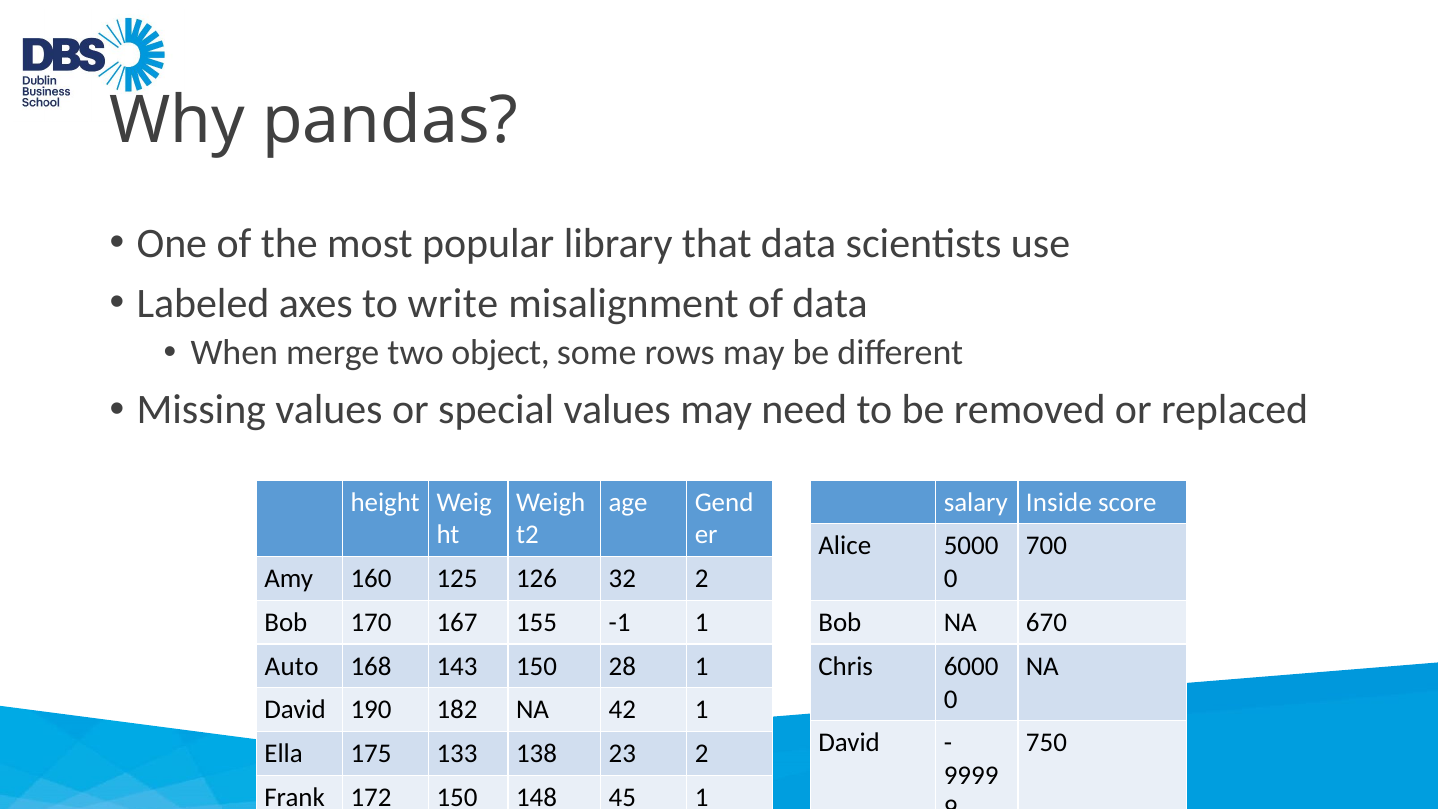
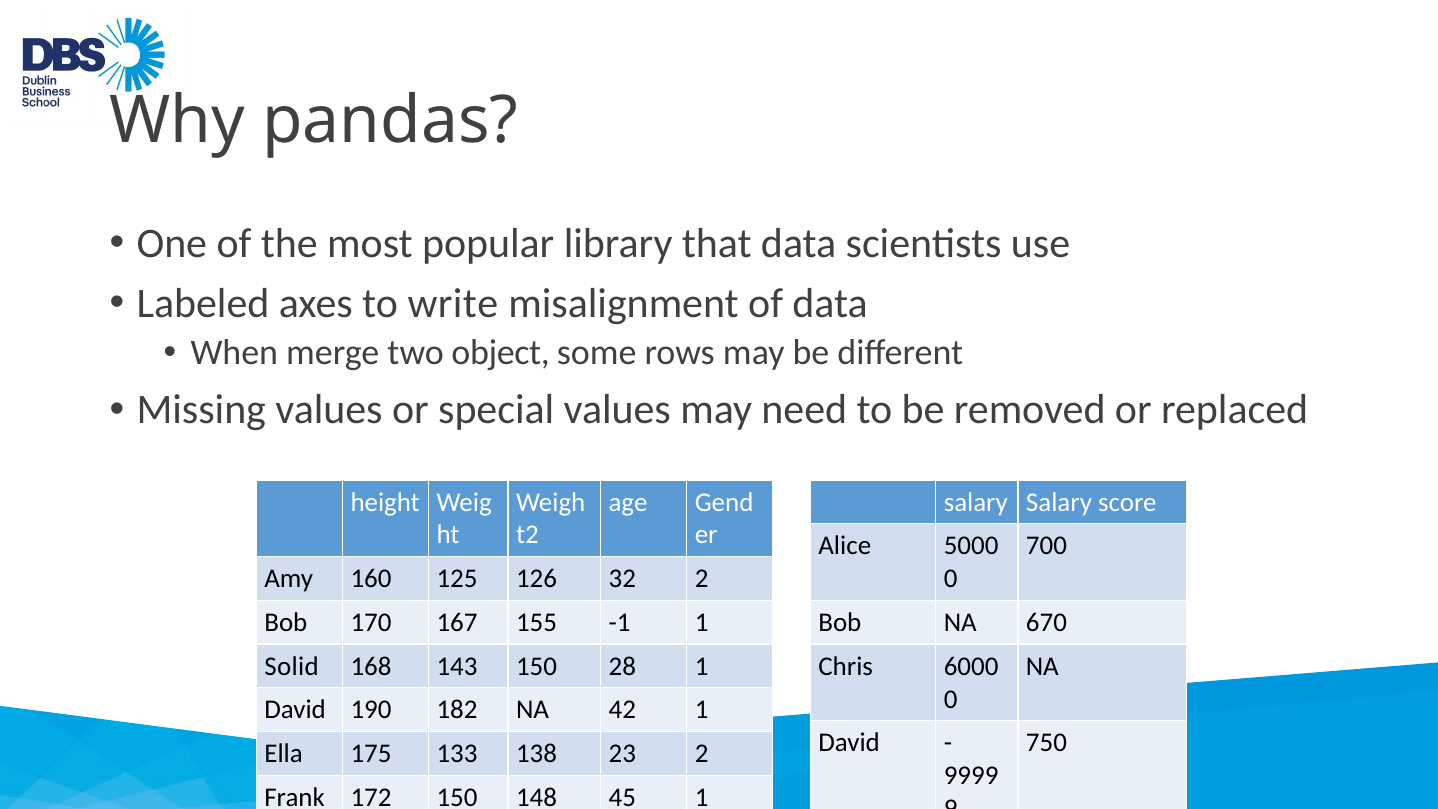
salary Inside: Inside -> Salary
Auto: Auto -> Solid
